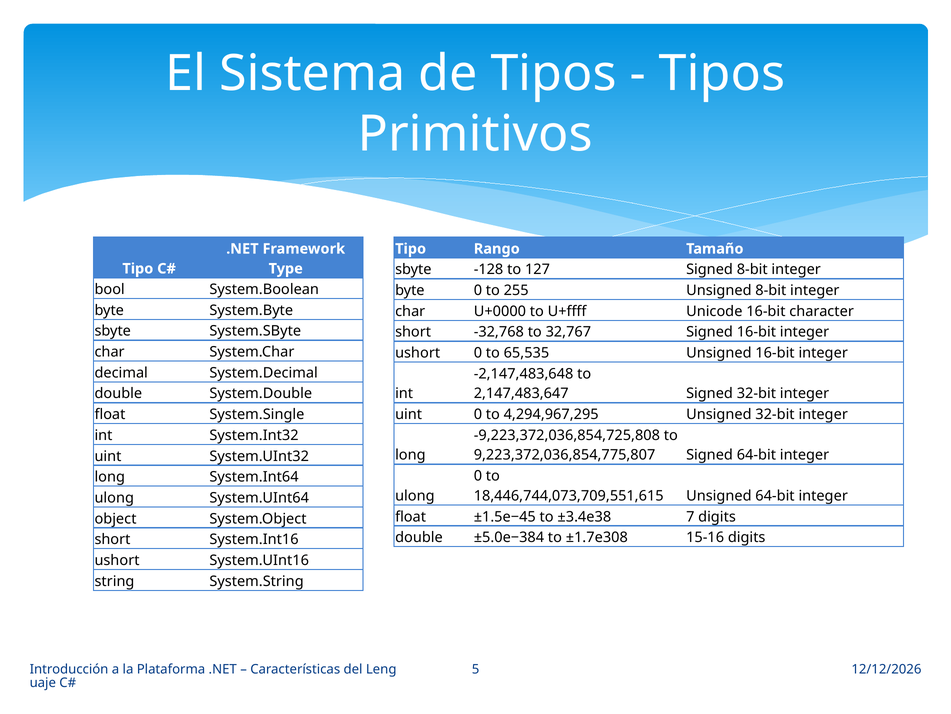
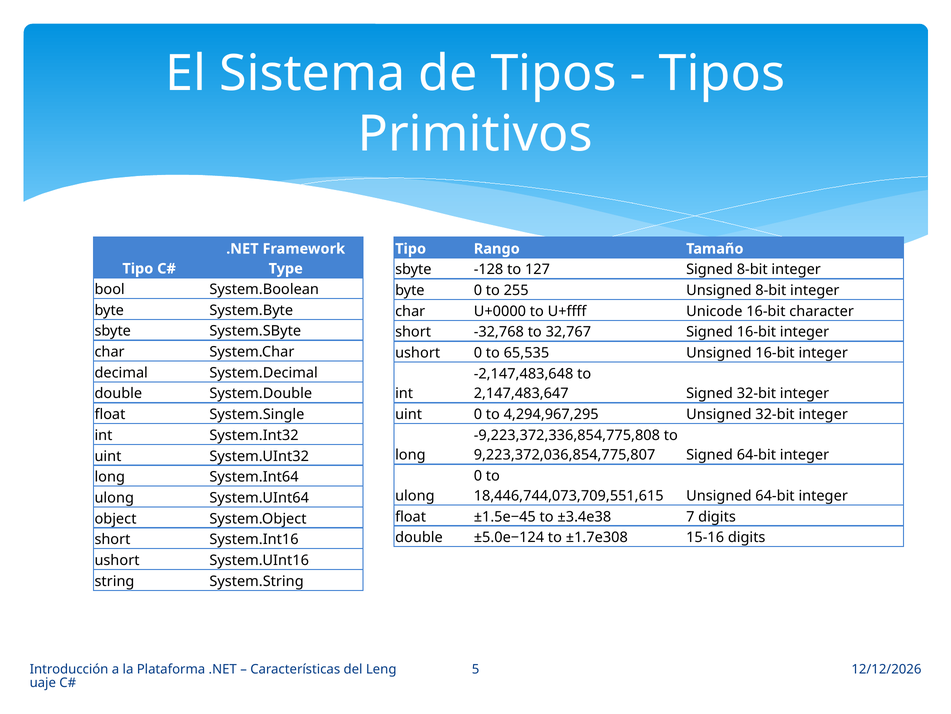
-9,223,372,036,854,725,808: -9,223,372,036,854,725,808 -> -9,223,372,336,854,775,808
±5.0e−384: ±5.0e−384 -> ±5.0e−124
